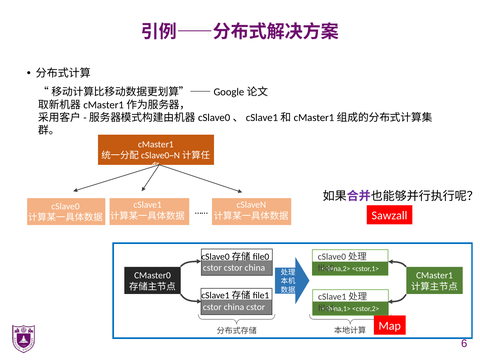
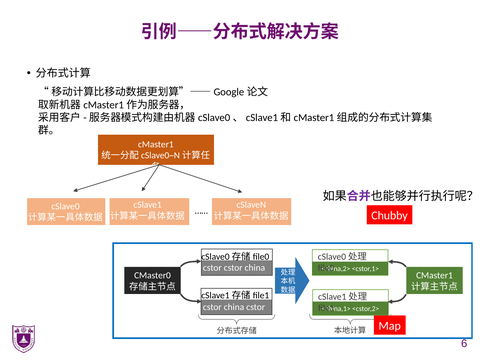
Sawzall: Sawzall -> Chubby
